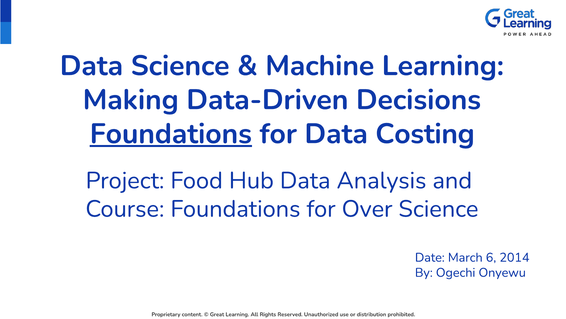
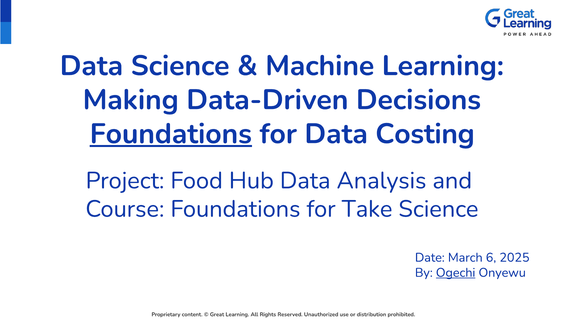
Over: Over -> Take
2014: 2014 -> 2025
Ogechi underline: none -> present
